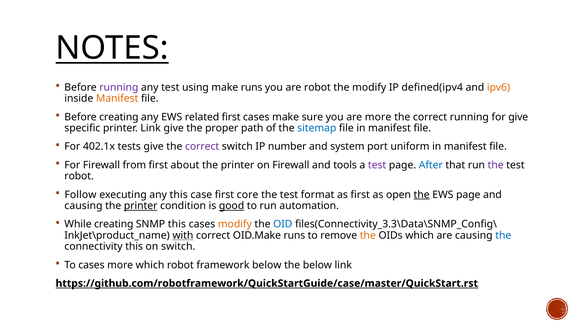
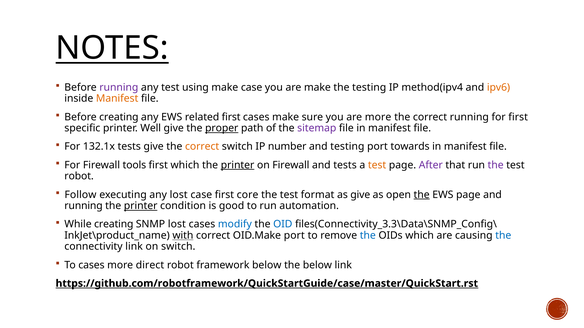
make runs: runs -> case
are robot: robot -> make
the modify: modify -> testing
defined(ipv4: defined(ipv4 -> method(ipv4
for give: give -> first
printer Link: Link -> Well
proper underline: none -> present
sitemap colour: blue -> purple
402.1x: 402.1x -> 132.1x
correct at (202, 147) colour: purple -> orange
and system: system -> testing
uniform: uniform -> towards
from: from -> tools
first about: about -> which
printer at (238, 165) underline: none -> present
and tools: tools -> tests
test at (377, 165) colour: purple -> orange
After colour: blue -> purple
any this: this -> lost
as first: first -> give
causing at (83, 206): causing -> running
good underline: present -> none
SNMP this: this -> lost
modify at (235, 225) colour: orange -> blue
OID.Make runs: runs -> port
the at (368, 236) colour: orange -> blue
connectivity this: this -> link
more which: which -> direct
